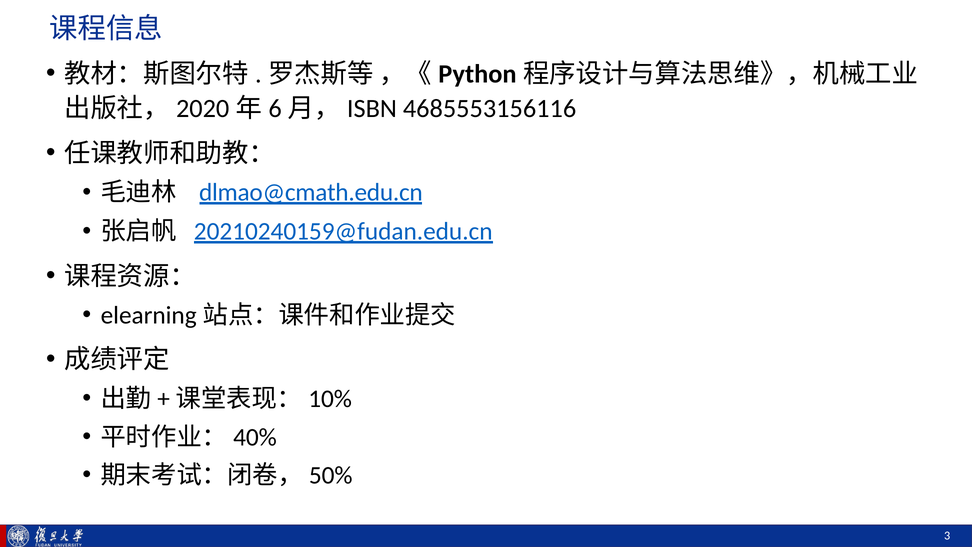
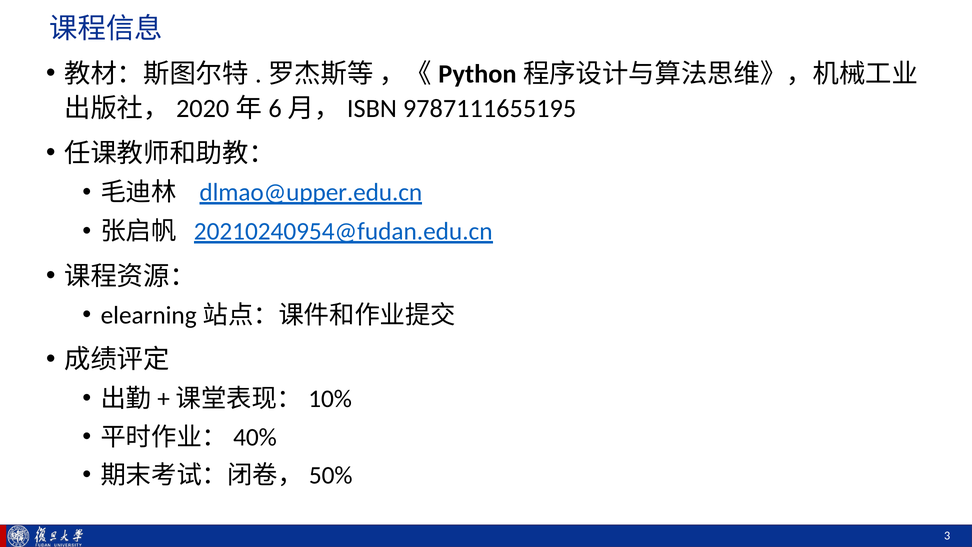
4685553156116: 4685553156116 -> 9787111655195
dlmao@cmath.edu.cn: dlmao@cmath.edu.cn -> dlmao@upper.edu.cn
20210240159@fudan.edu.cn: 20210240159@fudan.edu.cn -> 20210240954@fudan.edu.cn
